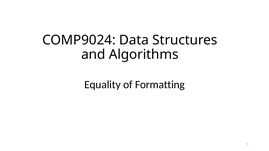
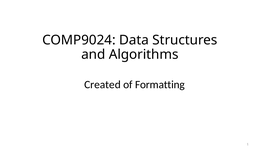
Equality: Equality -> Created
